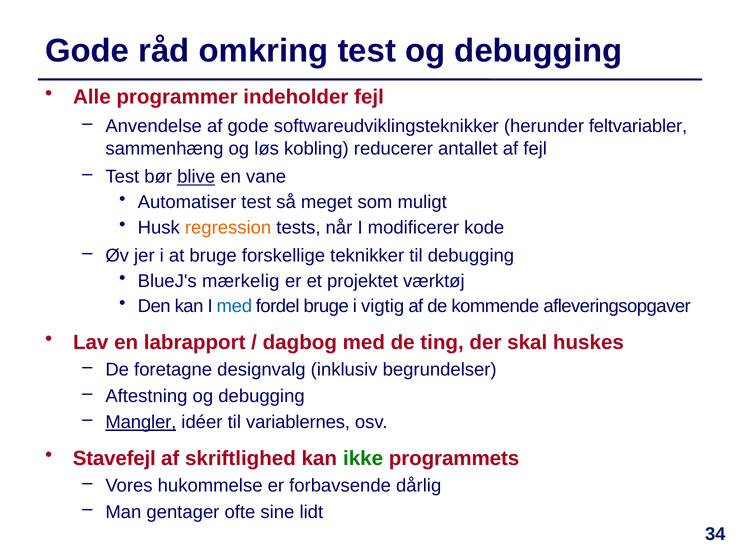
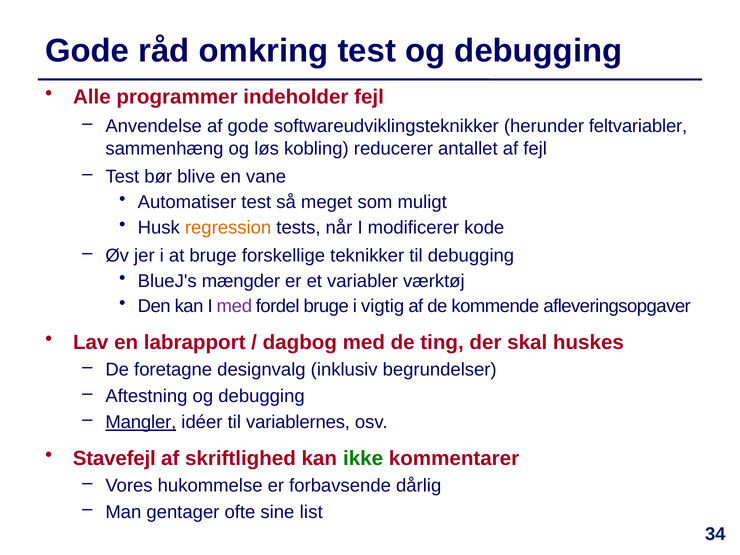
blive underline: present -> none
mærkelig: mærkelig -> mængder
projektet: projektet -> variabler
med at (234, 306) colour: blue -> purple
programmets: programmets -> kommentarer
lidt: lidt -> list
